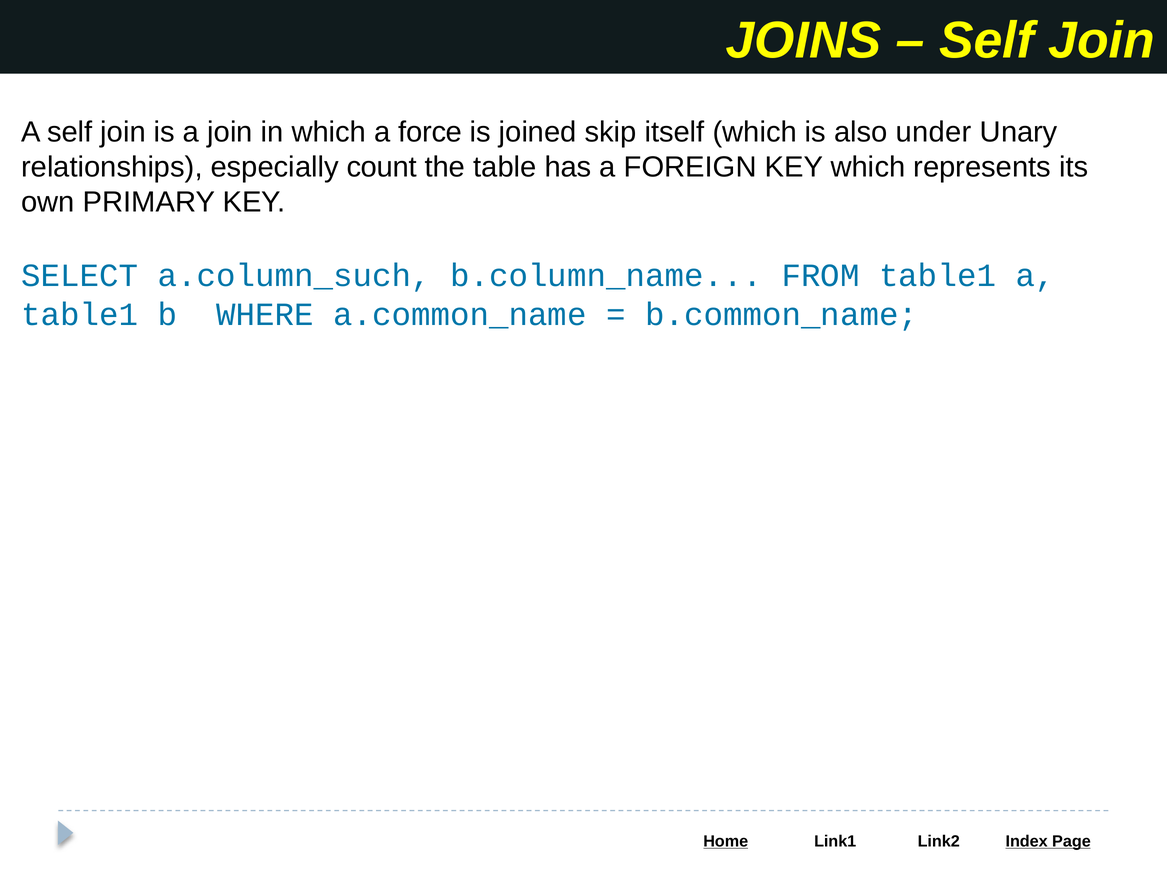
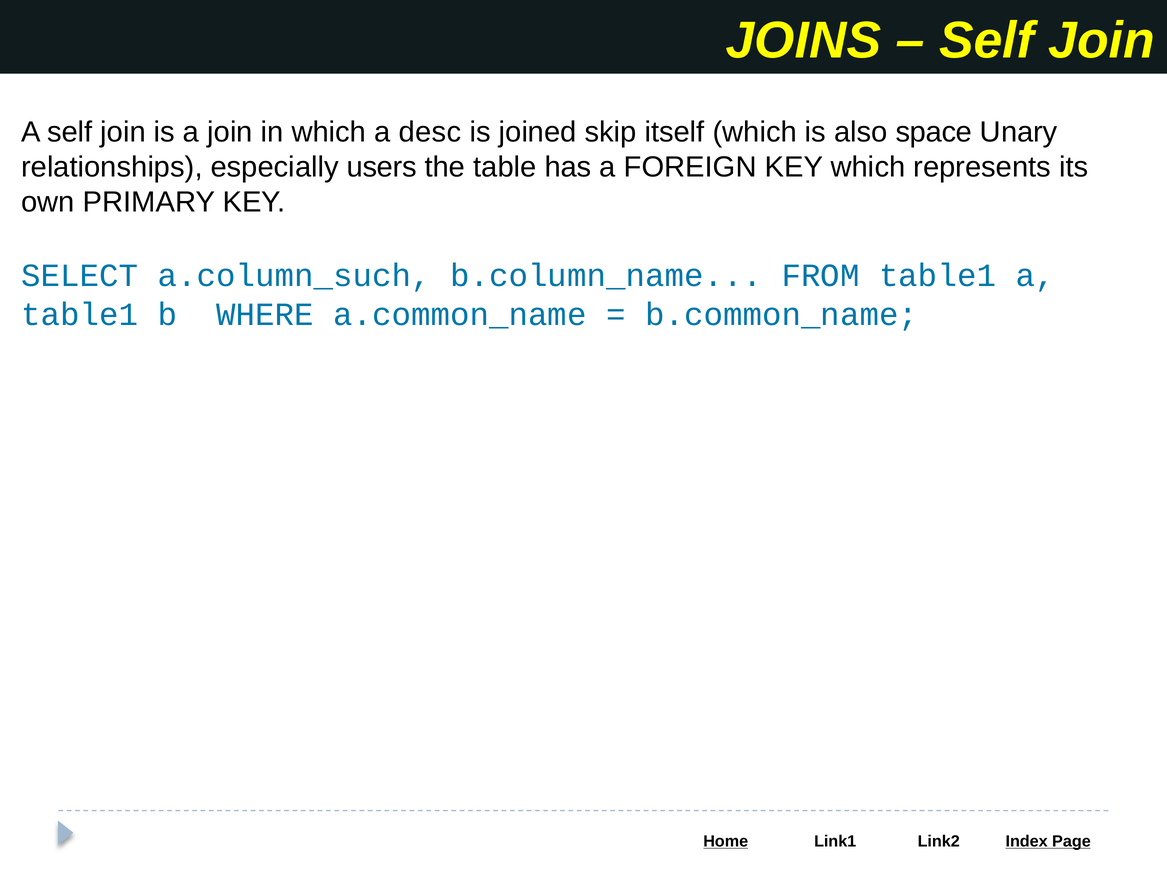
force: force -> desc
under: under -> space
count: count -> users
